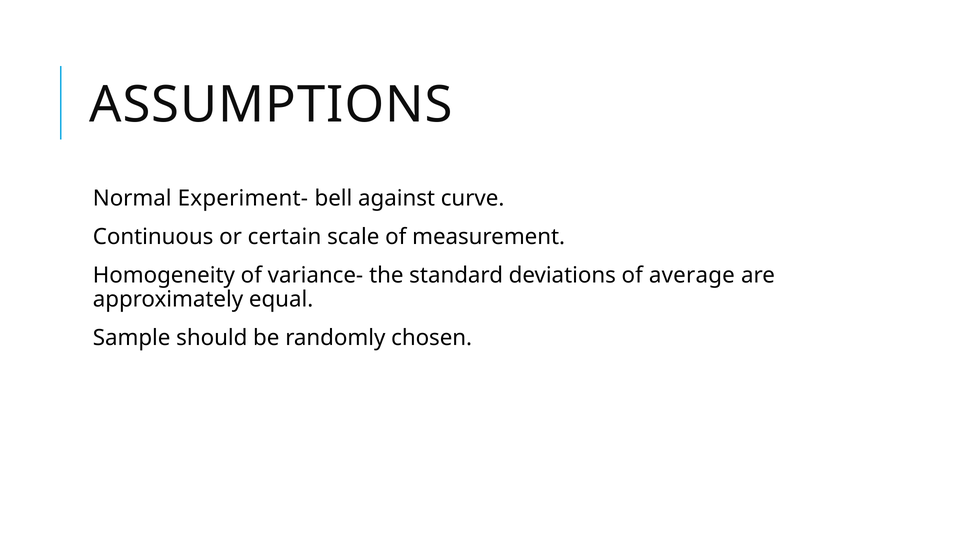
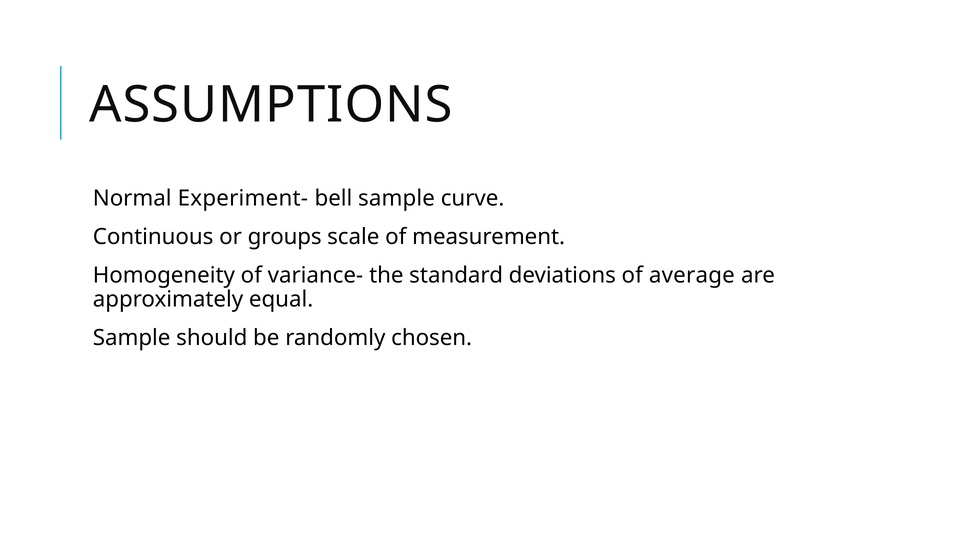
bell against: against -> sample
certain: certain -> groups
